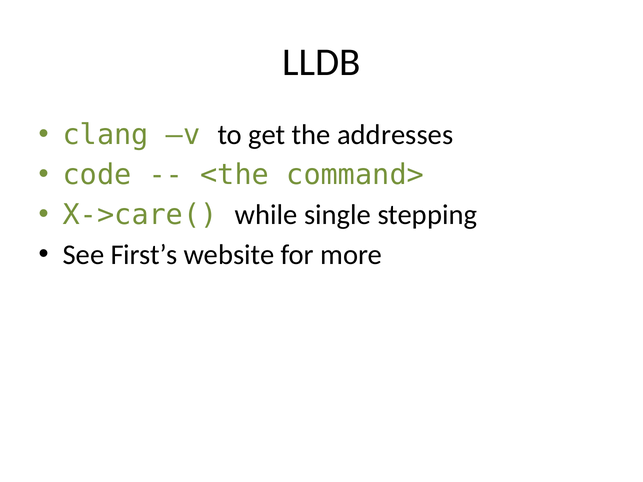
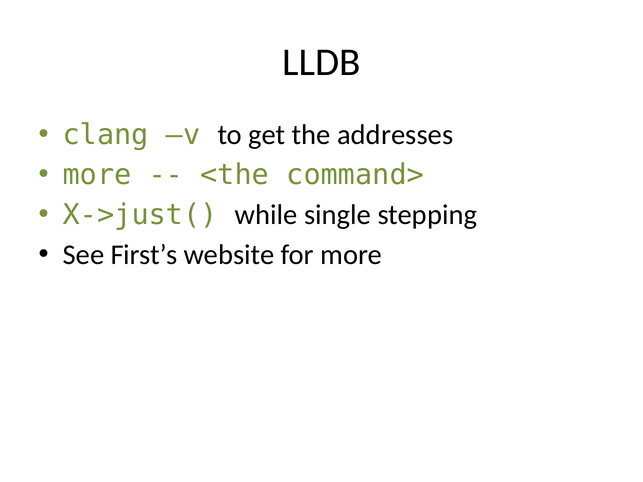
code at (97, 175): code -> more
X->care(: X->care( -> X->just(
